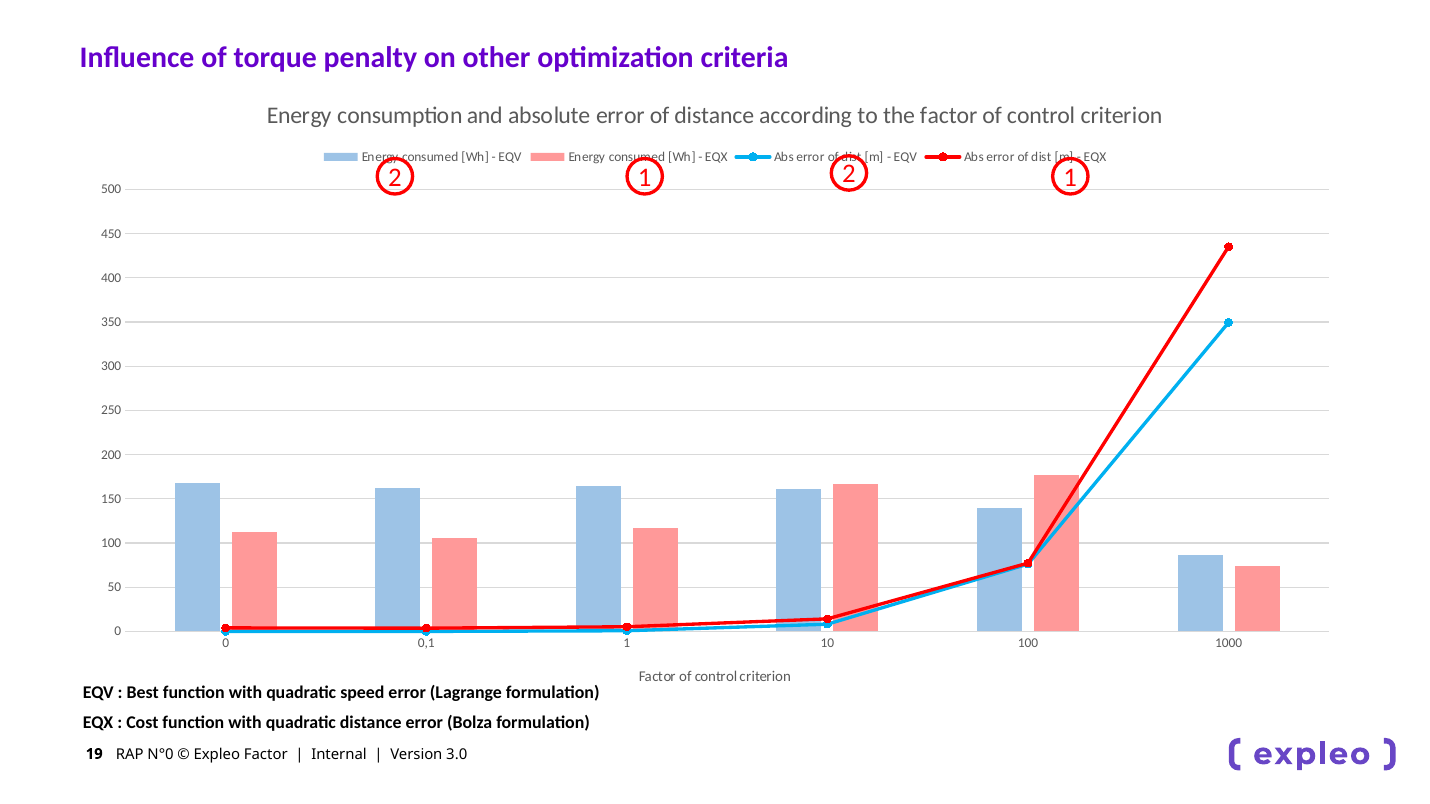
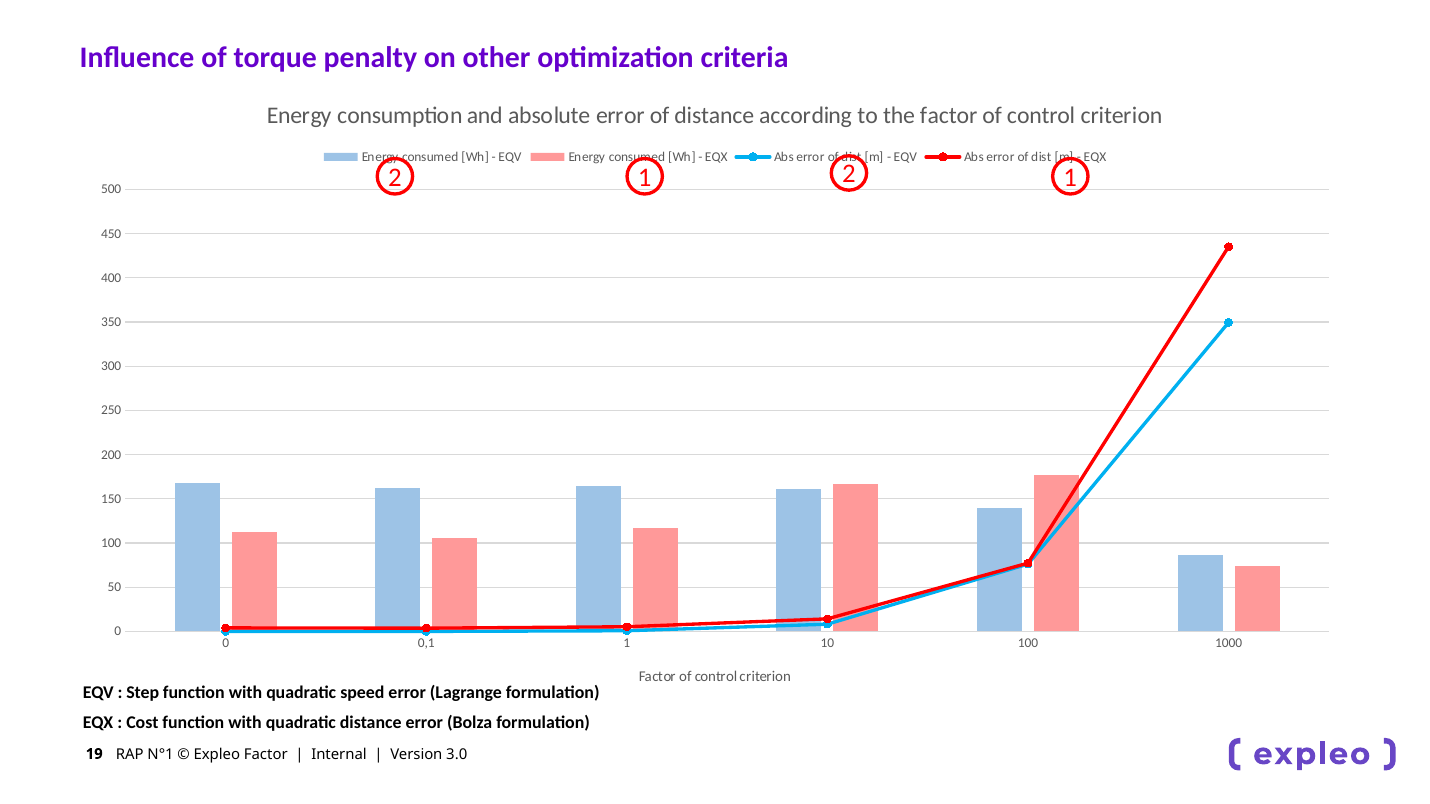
Best: Best -> Step
N°0: N°0 -> N°1
